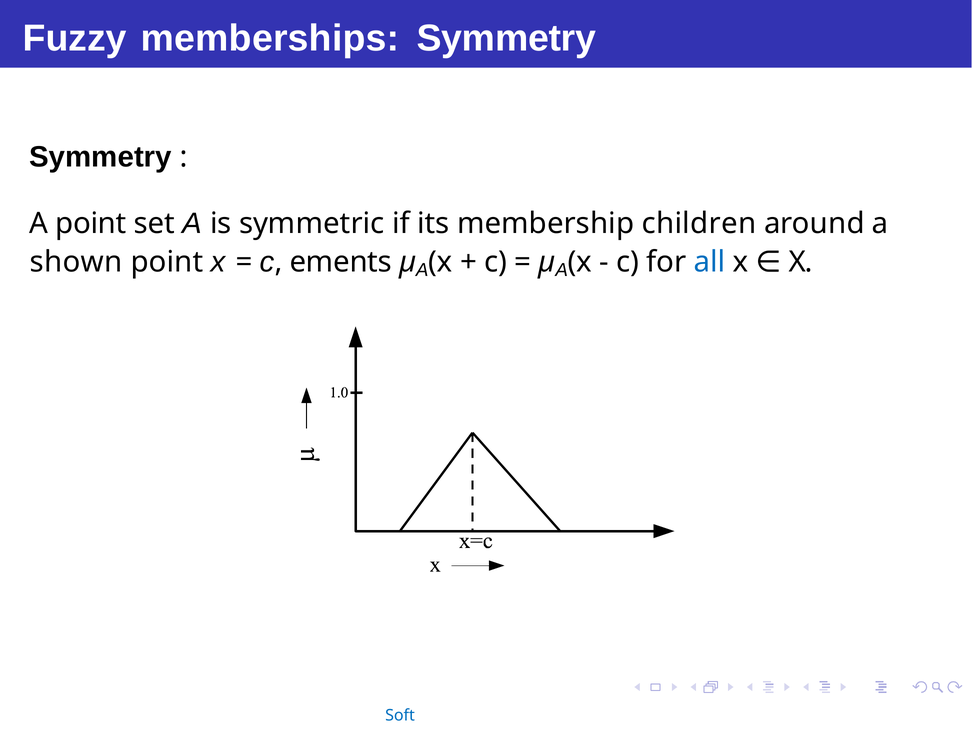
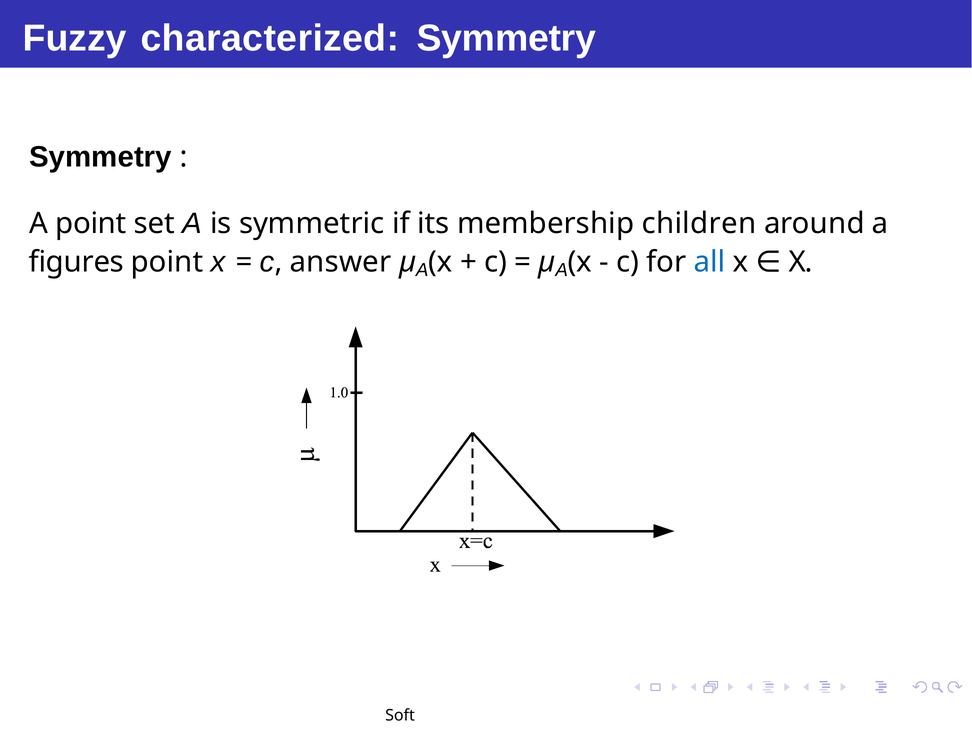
memberships: memberships -> characterized
shown: shown -> figures
ements: ements -> answer
Soft colour: blue -> black
